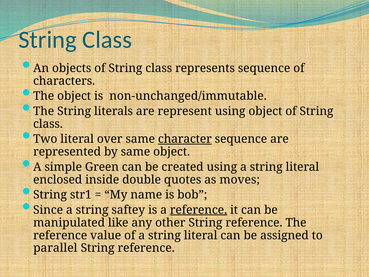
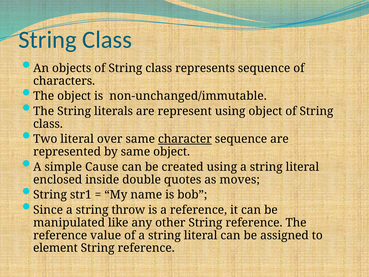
Green: Green -> Cause
saftey: saftey -> throw
reference at (199, 210) underline: present -> none
parallel: parallel -> element
